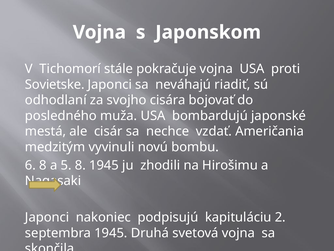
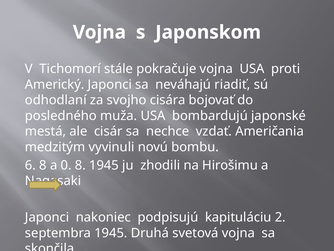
Sovietske: Sovietske -> Americký
5: 5 -> 0
